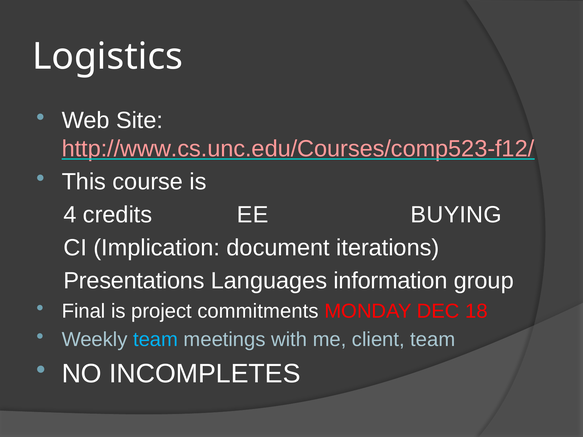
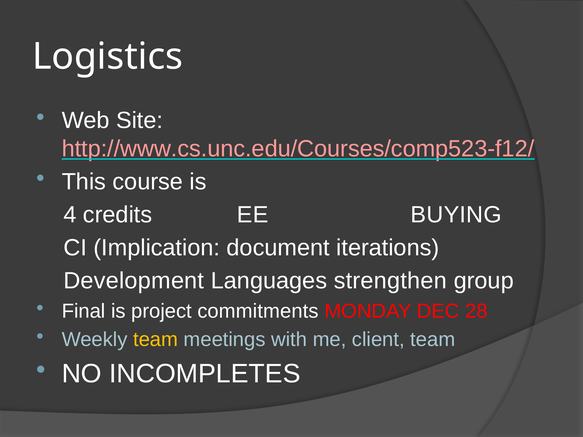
Presentations: Presentations -> Development
information: information -> strengthen
18: 18 -> 28
team at (156, 340) colour: light blue -> yellow
